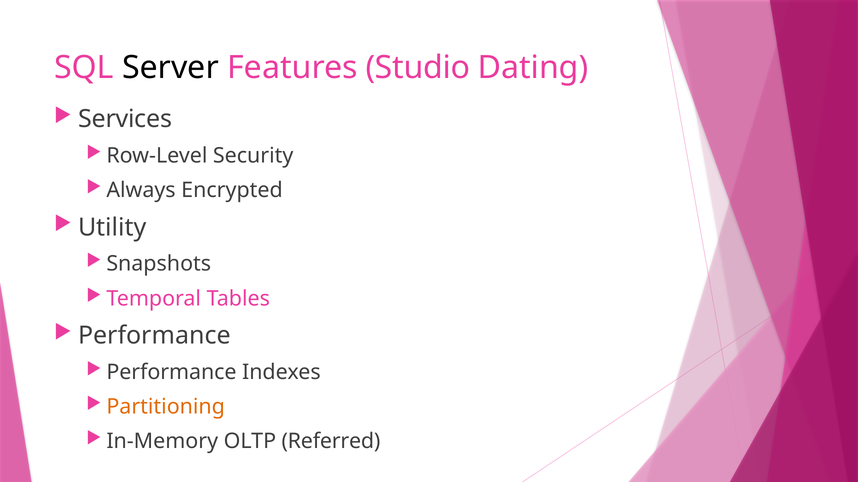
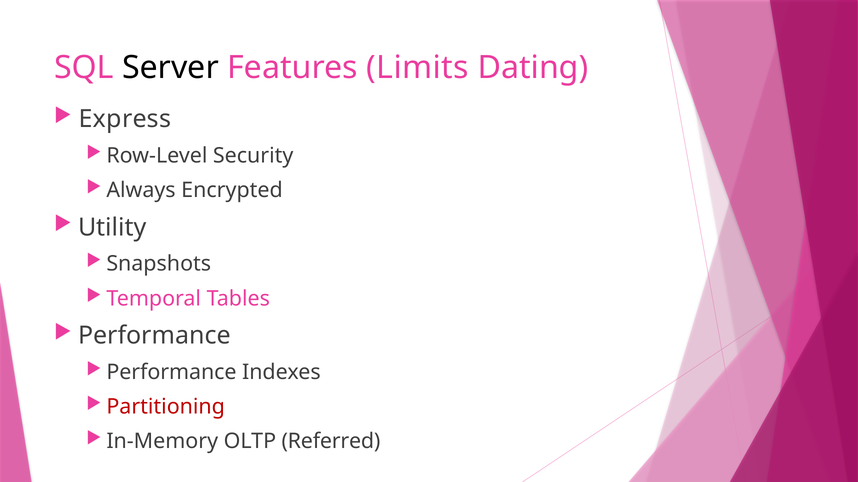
Studio: Studio -> Limits
Services: Services -> Express
Partitioning colour: orange -> red
